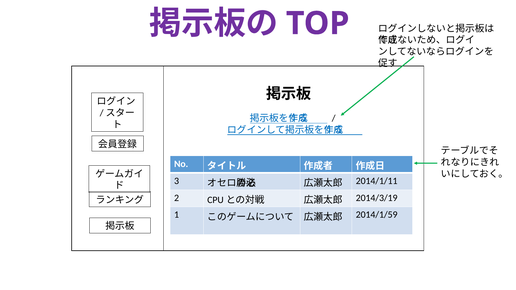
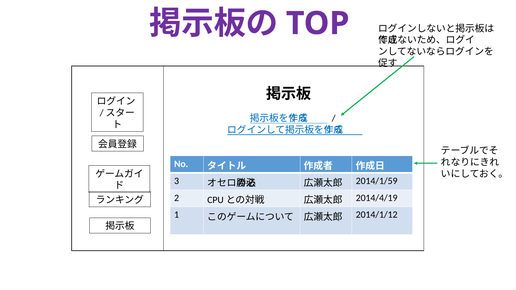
2014/1/11: 2014/1/11 -> 2014/1/59
2014/3/19: 2014/3/19 -> 2014/4/19
2014/1/59: 2014/1/59 -> 2014/1/12
